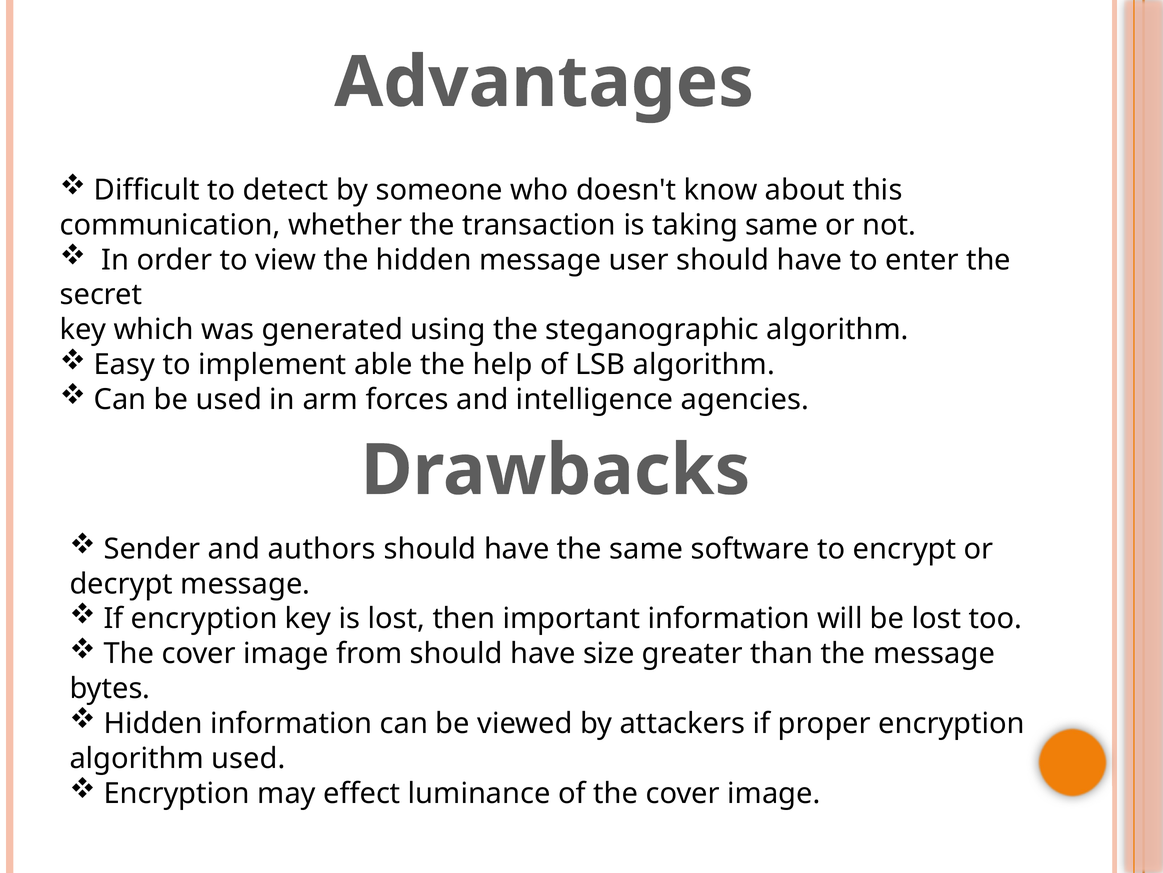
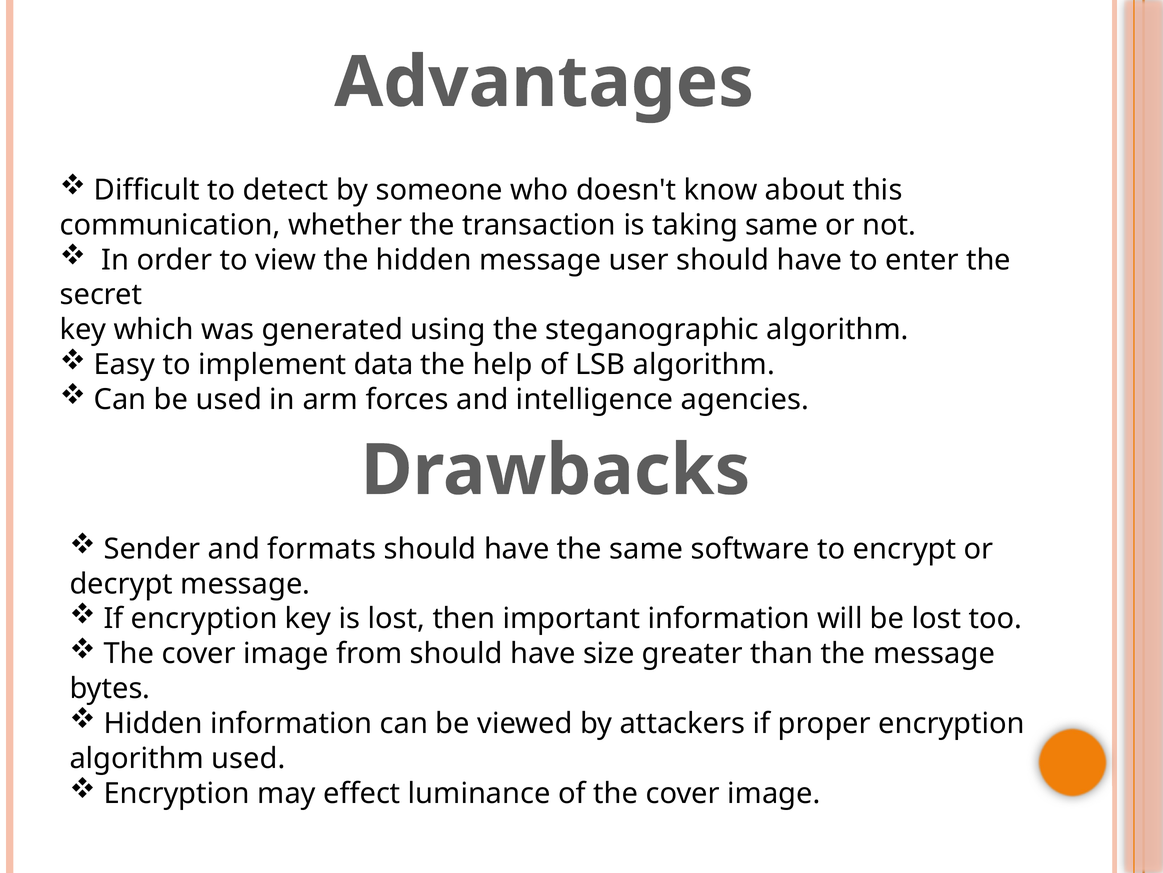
able: able -> data
authors: authors -> formats
